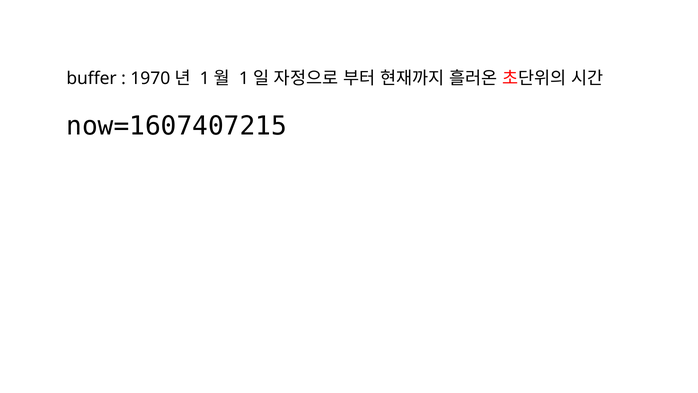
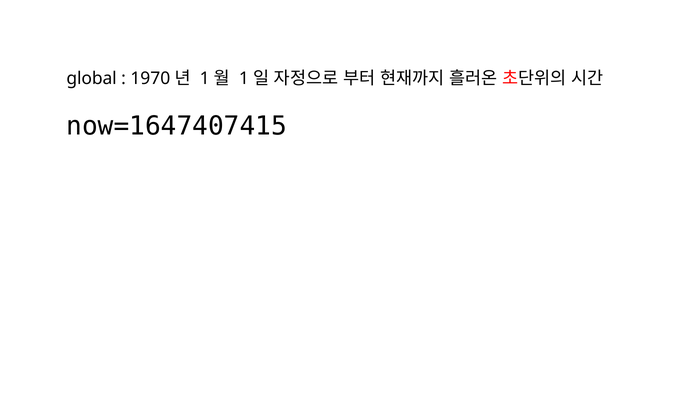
buffer: buffer -> global
now=1607407215: now=1607407215 -> now=1647407415
